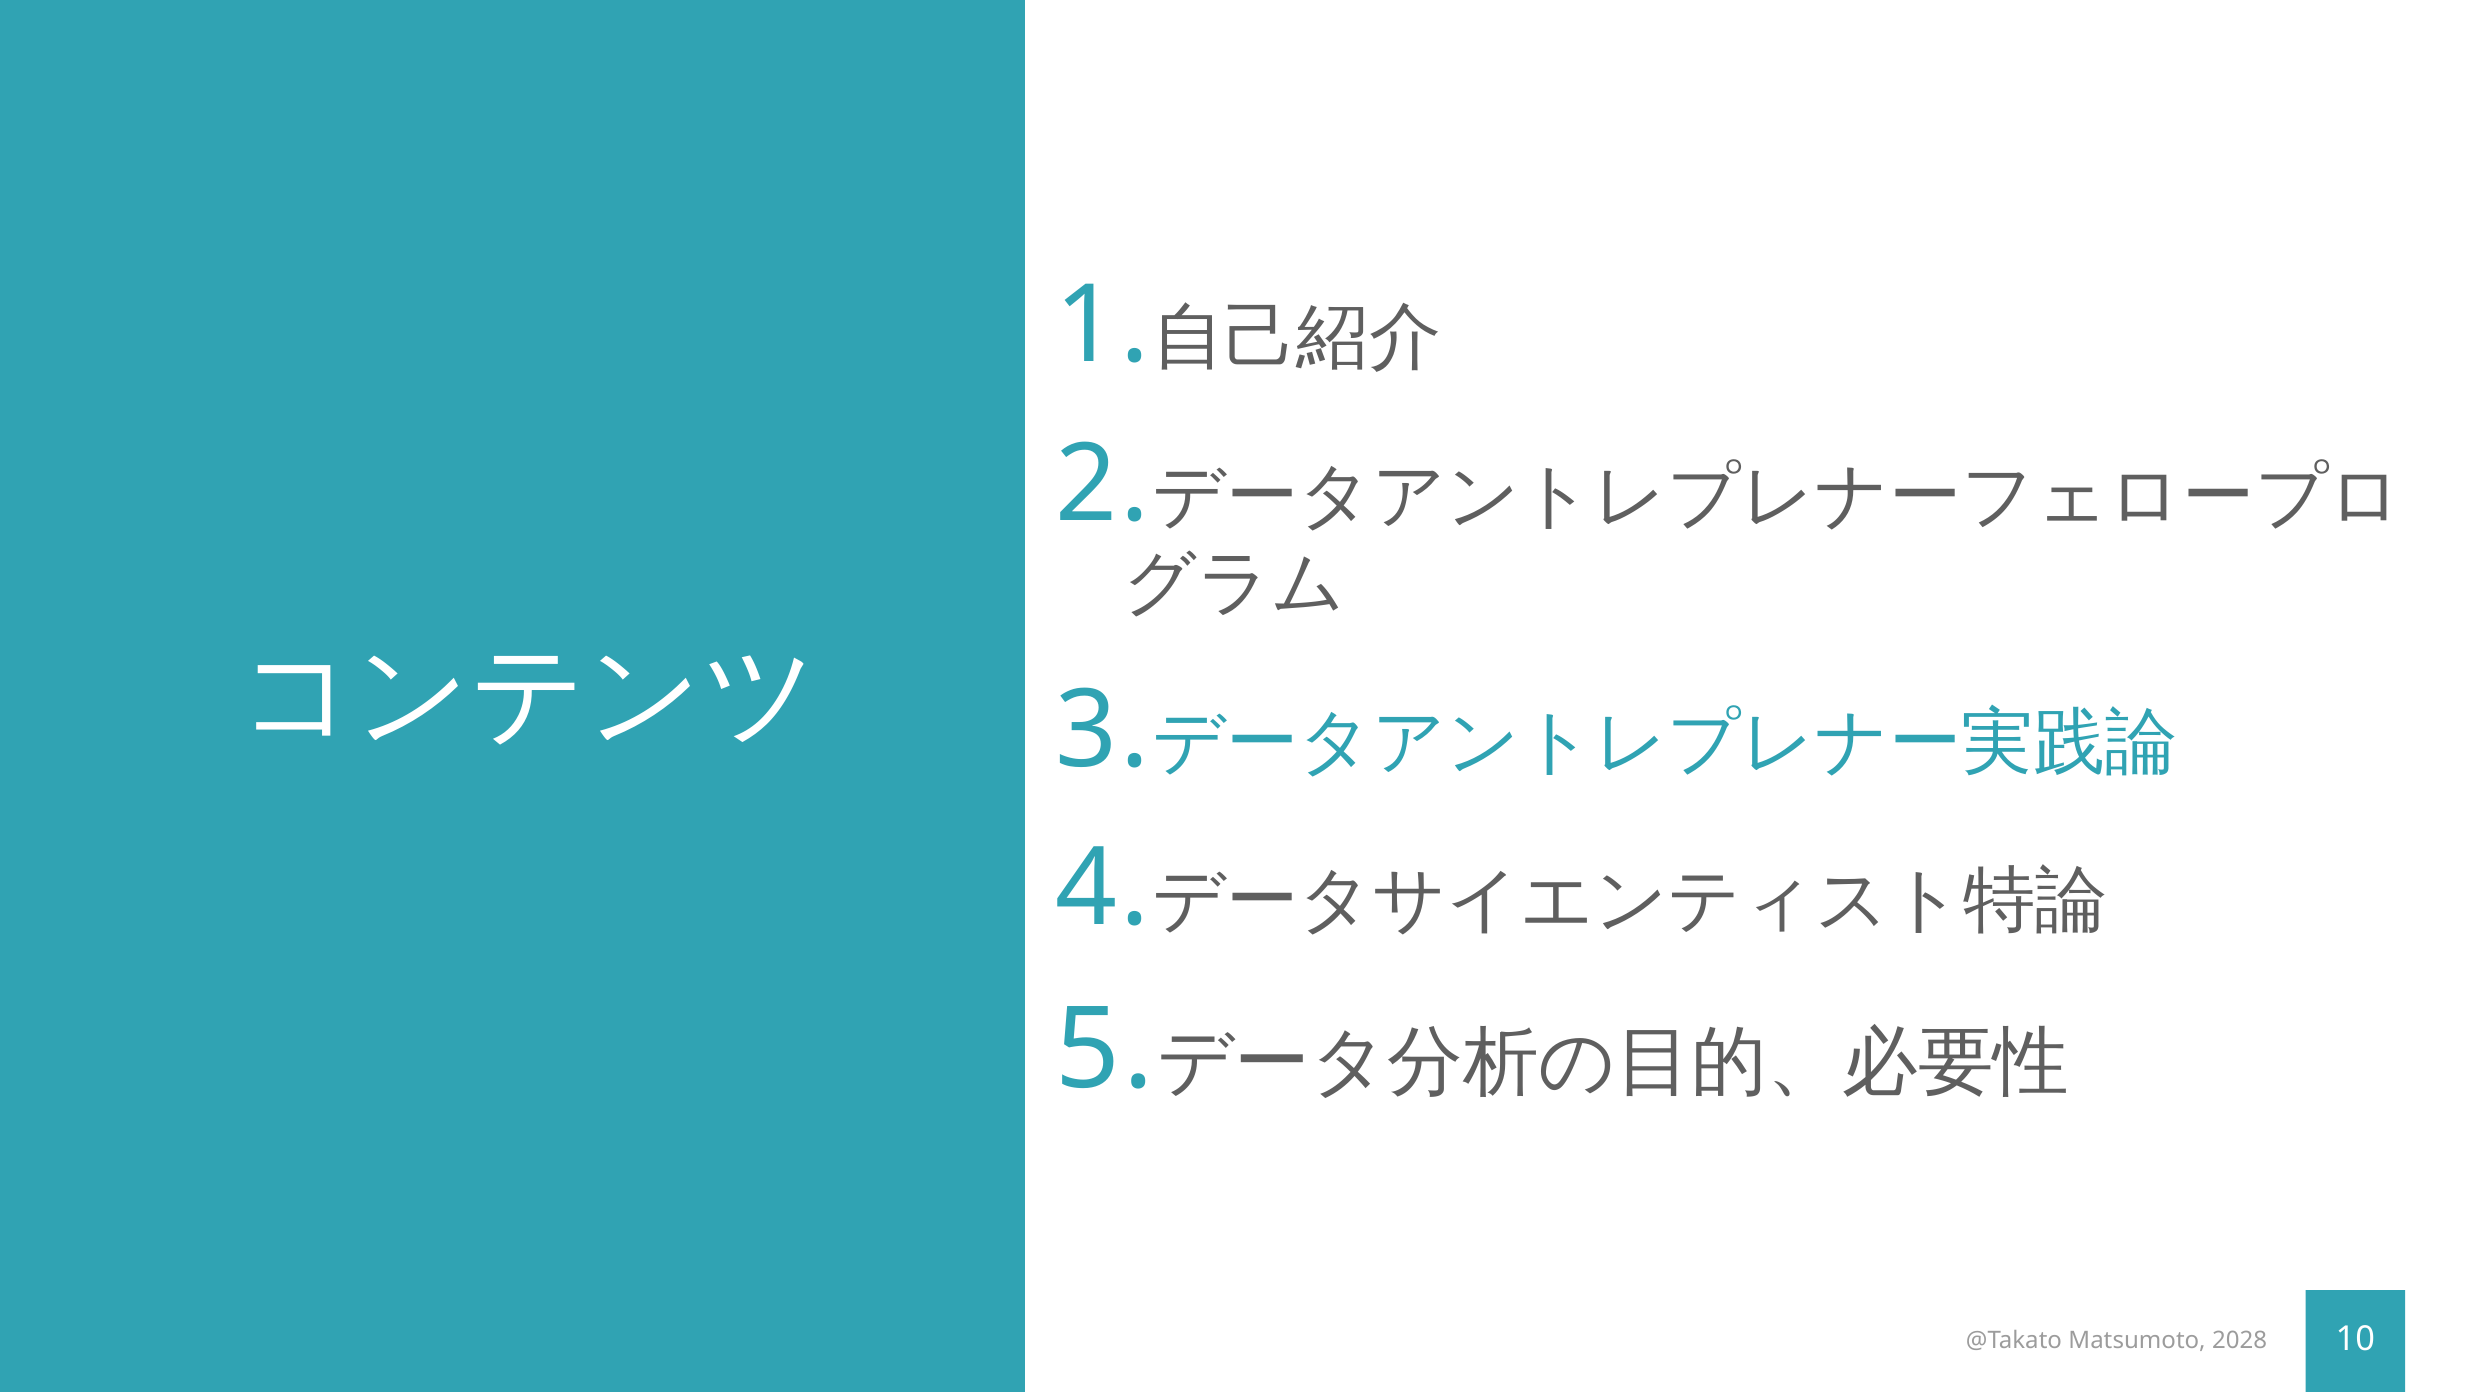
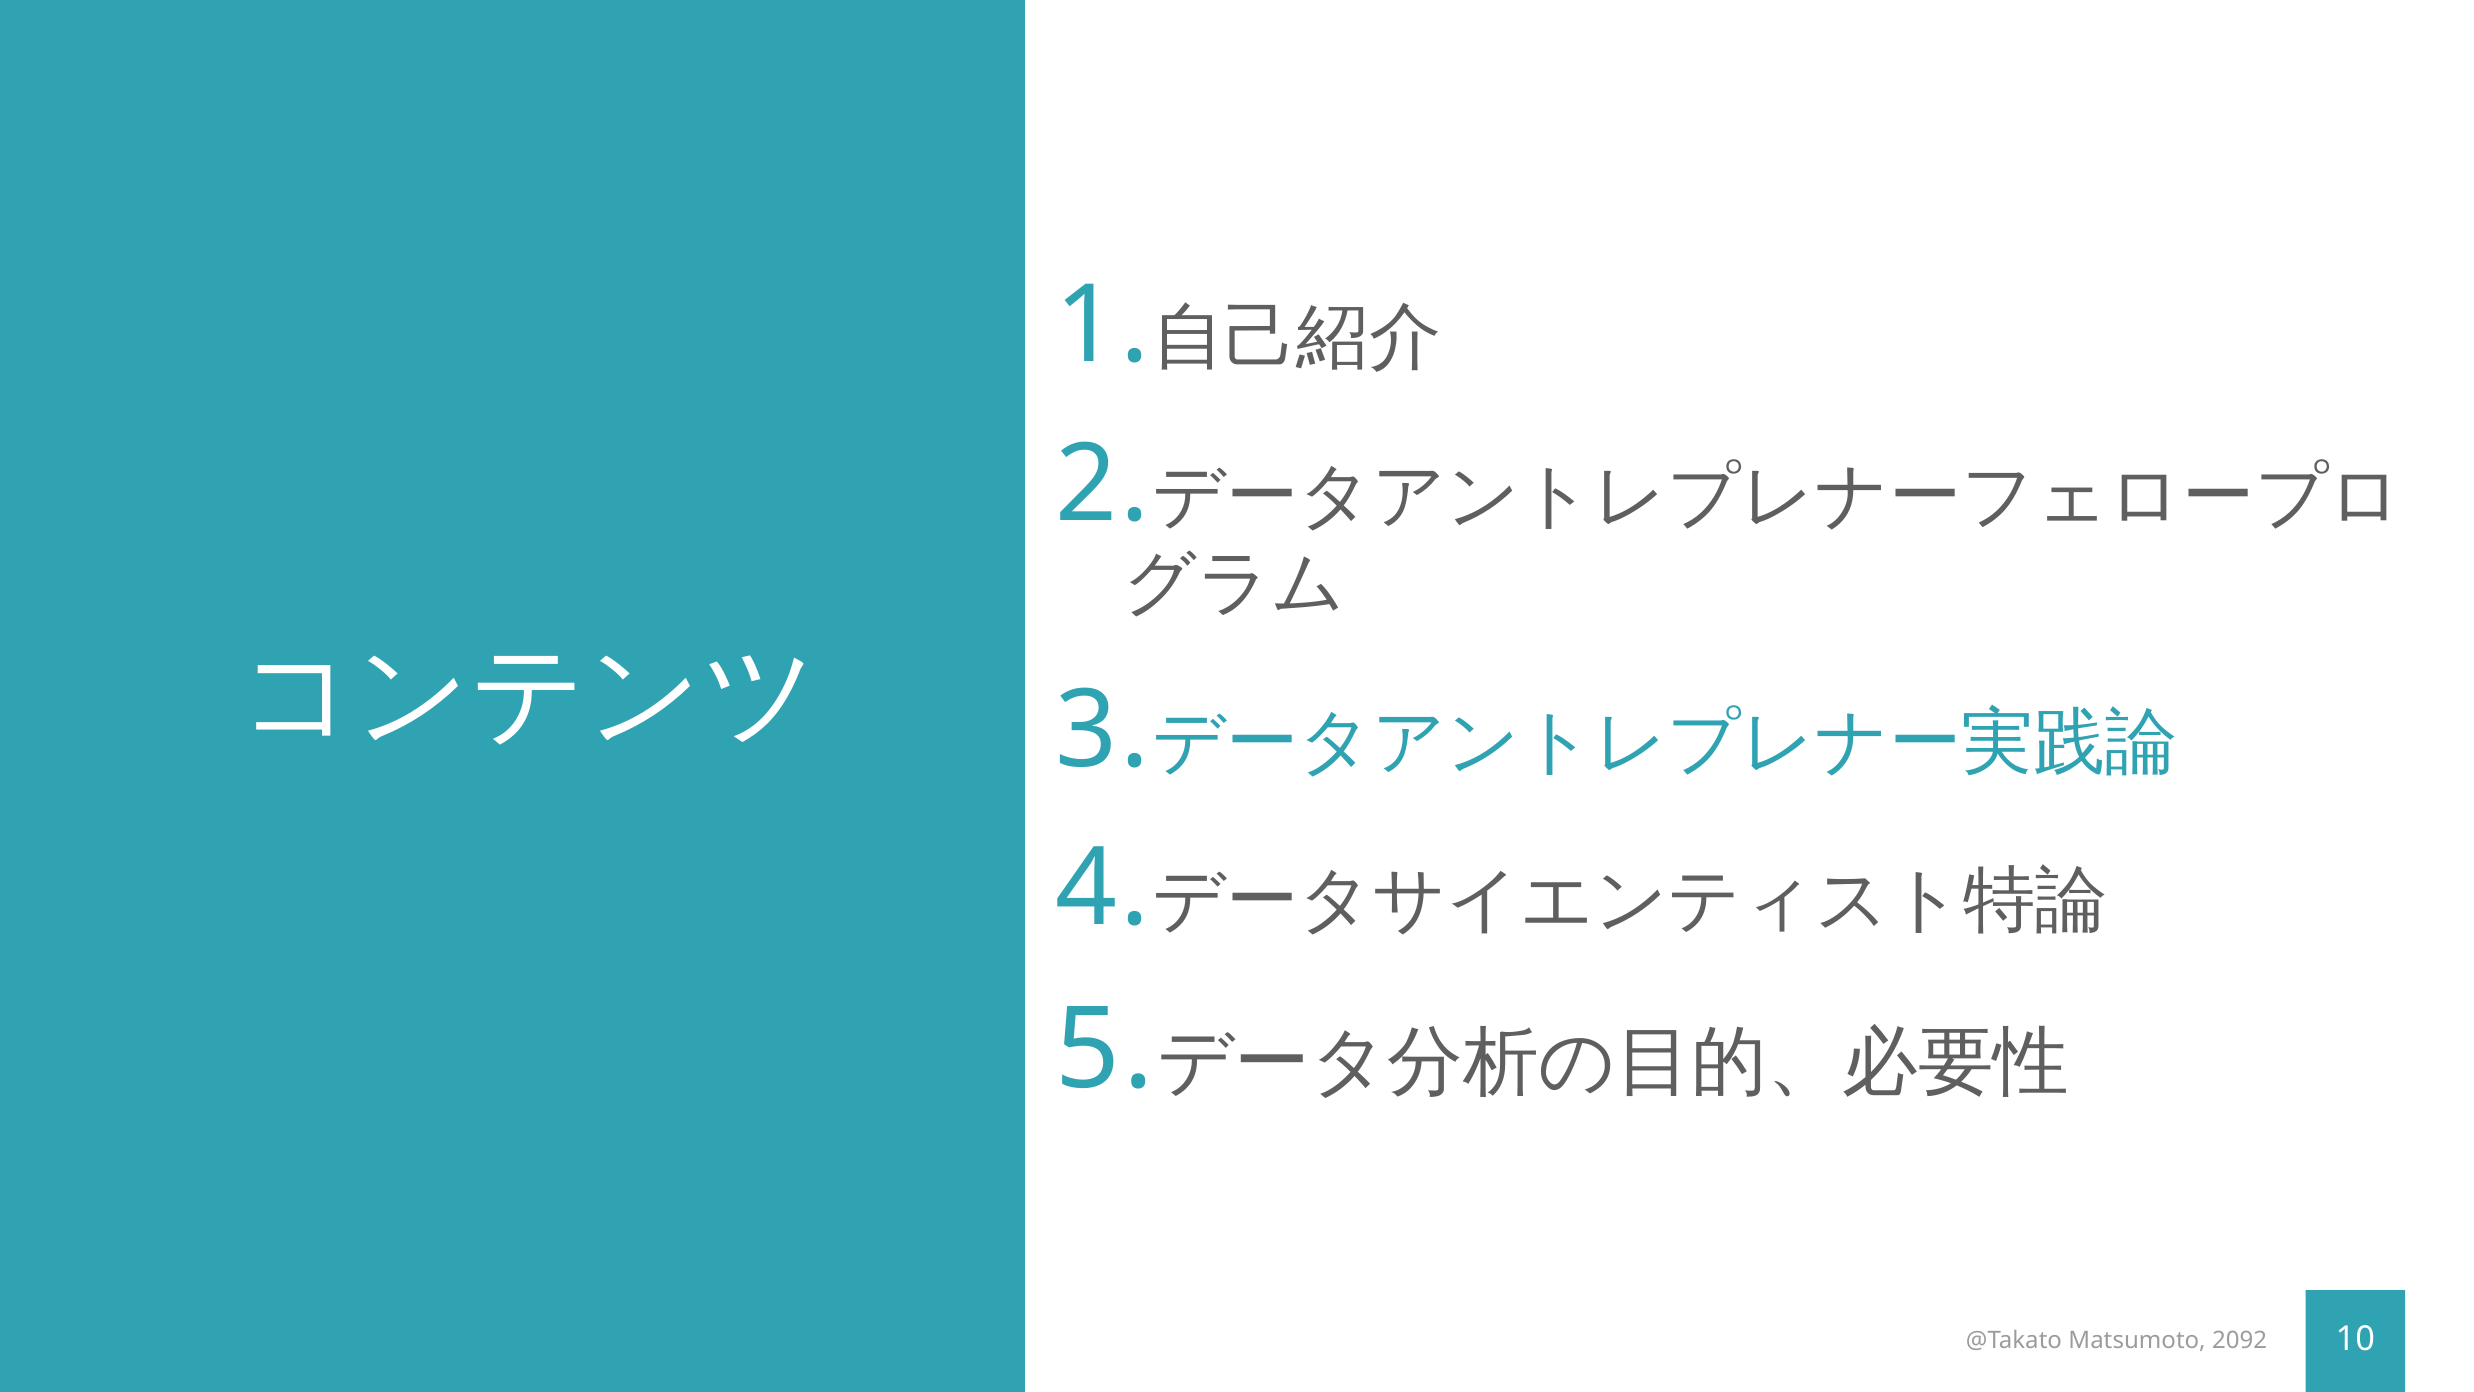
2028: 2028 -> 2092
